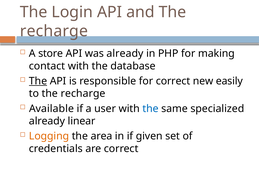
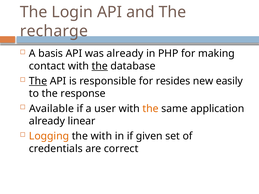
store: store -> basis
the at (100, 66) underline: none -> present
for correct: correct -> resides
to the recharge: recharge -> response
the at (151, 109) colour: blue -> orange
specialized: specialized -> application
the area: area -> with
